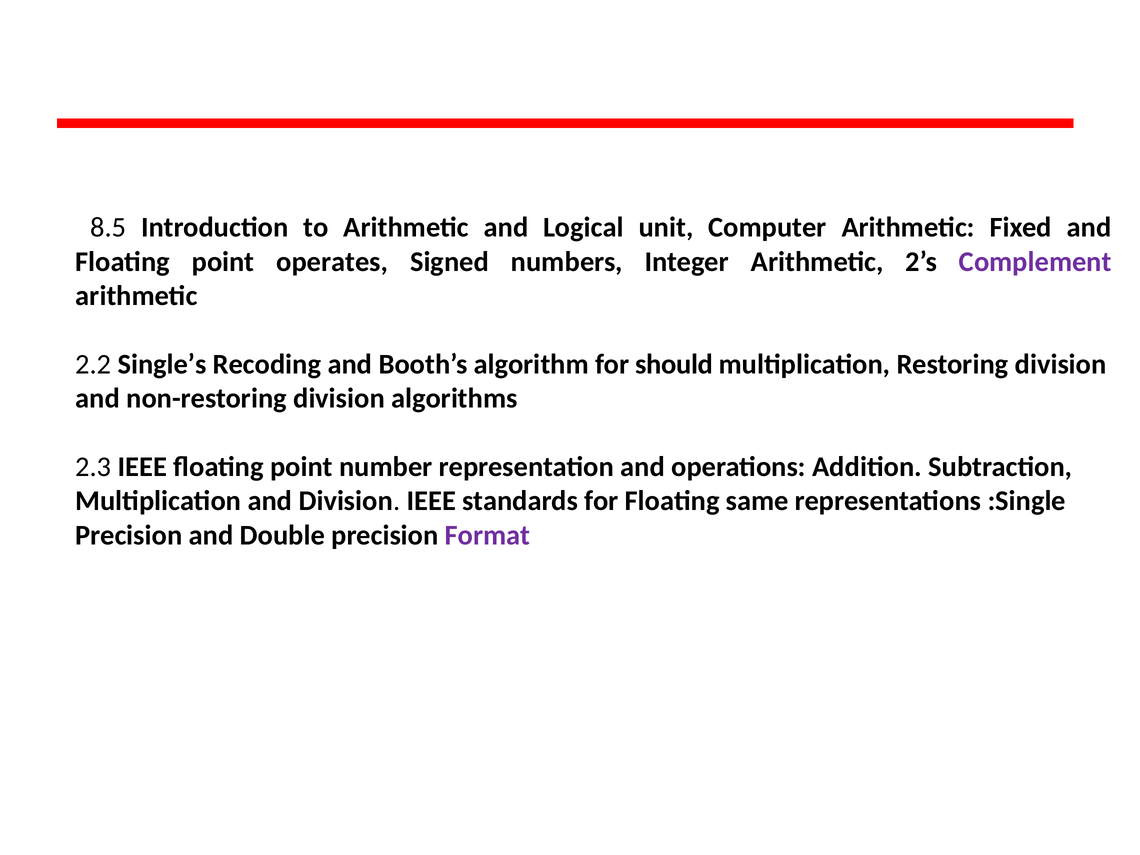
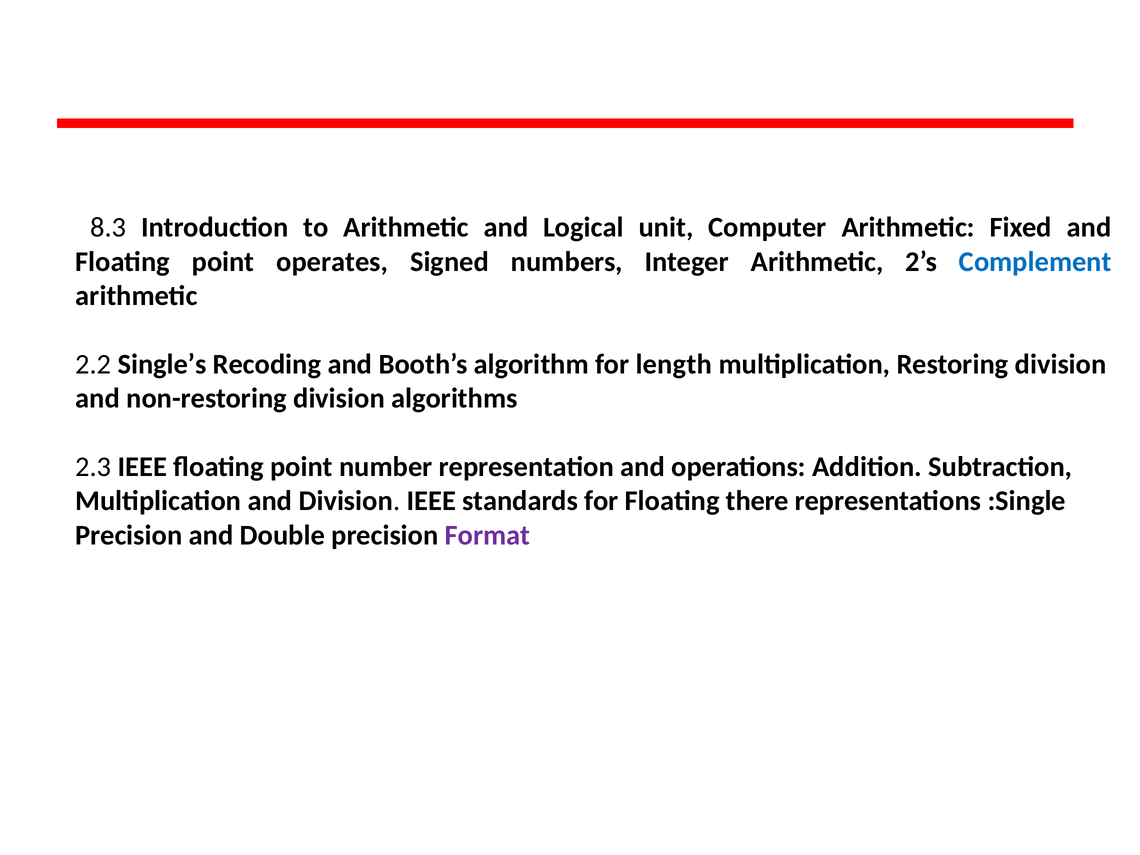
8.5: 8.5 -> 8.3
Complement colour: purple -> blue
should: should -> length
same: same -> there
